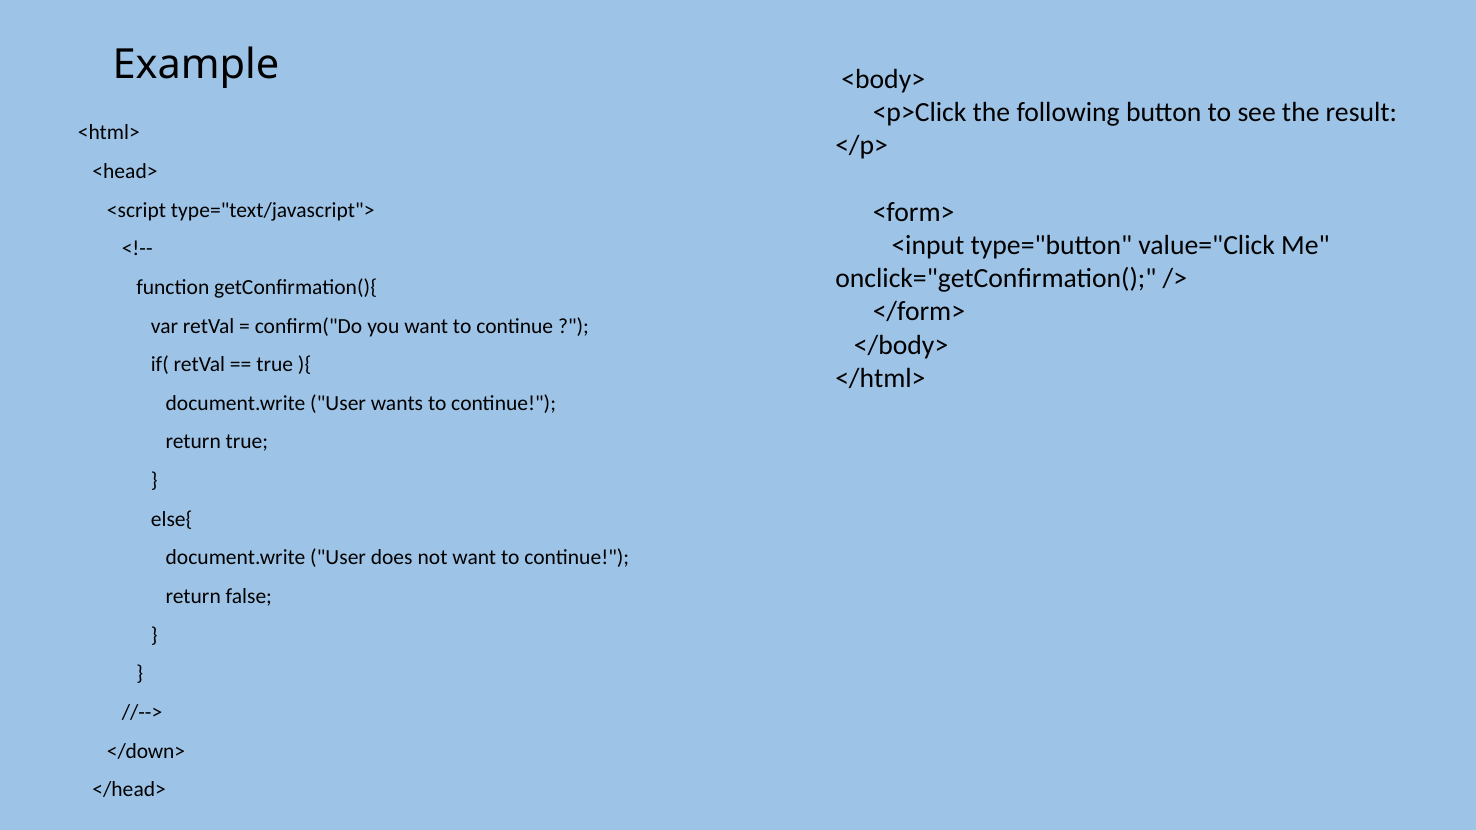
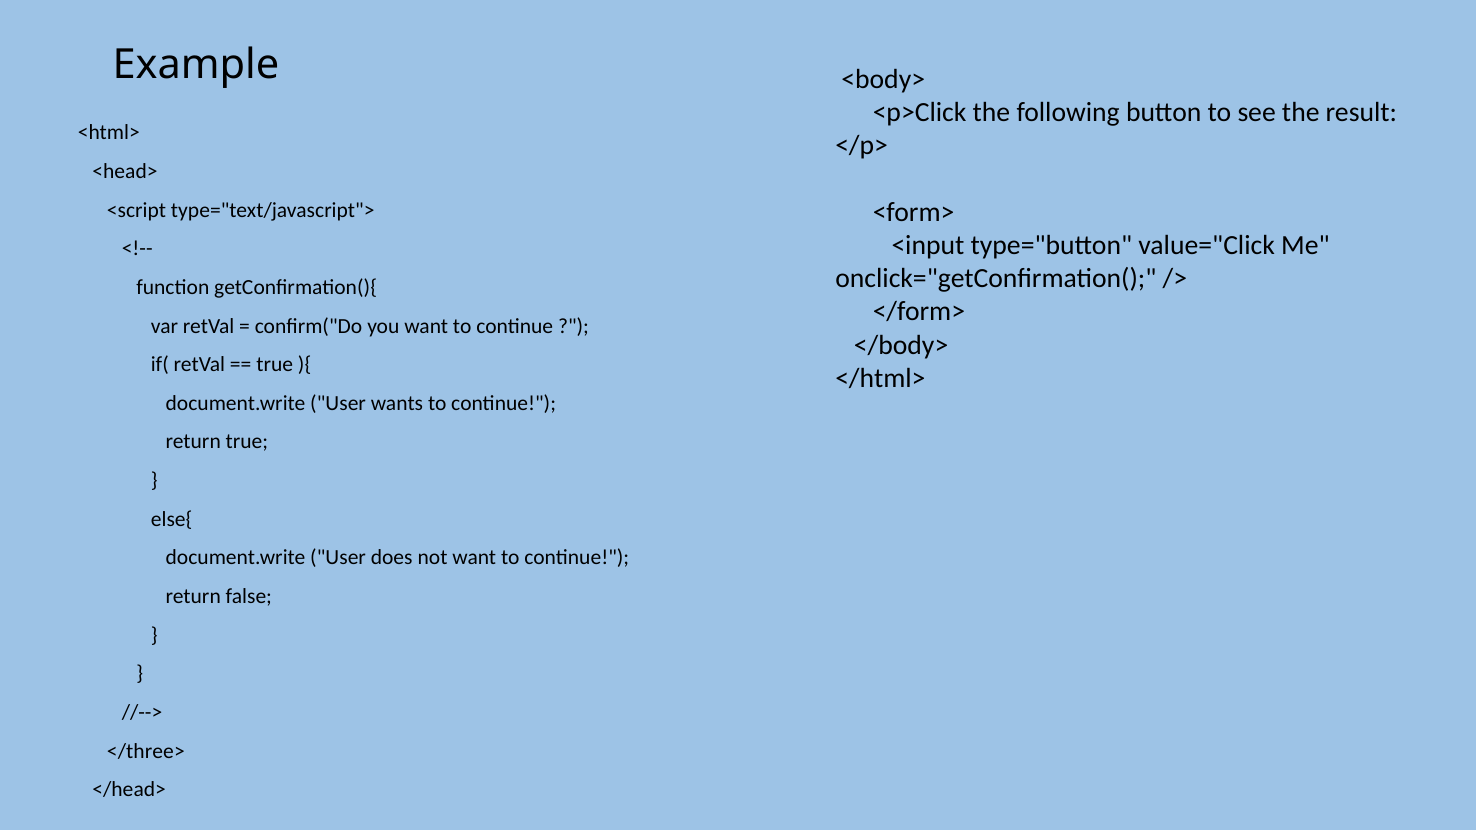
</down>: </down> -> </three>
